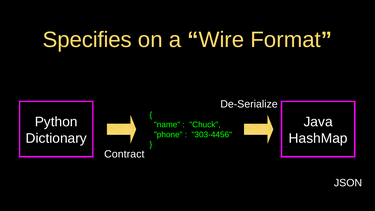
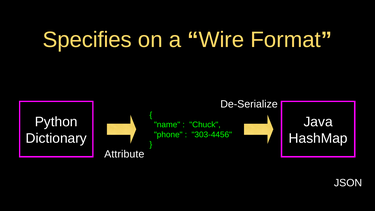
Contract: Contract -> Attribute
